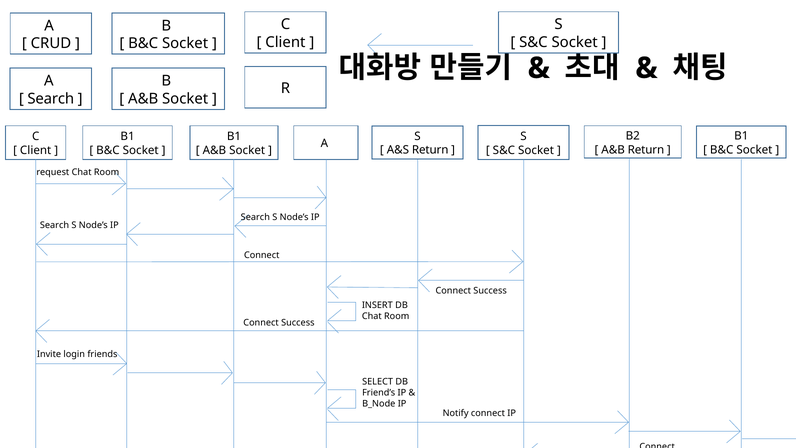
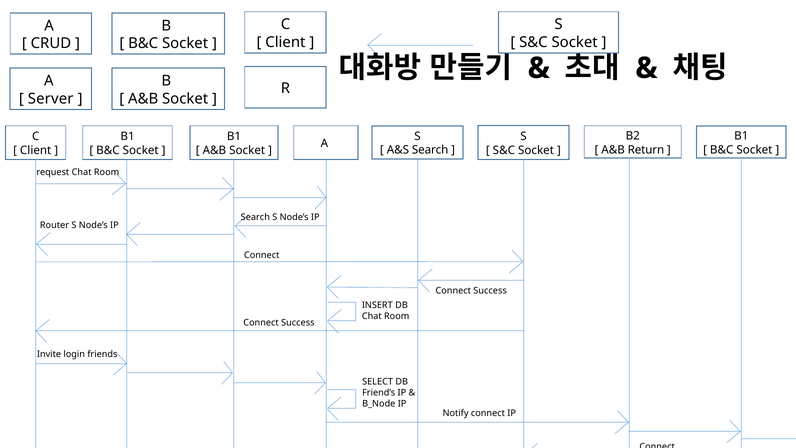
Search at (51, 99): Search -> Server
A&S Return: Return -> Search
Search at (54, 225): Search -> Router
